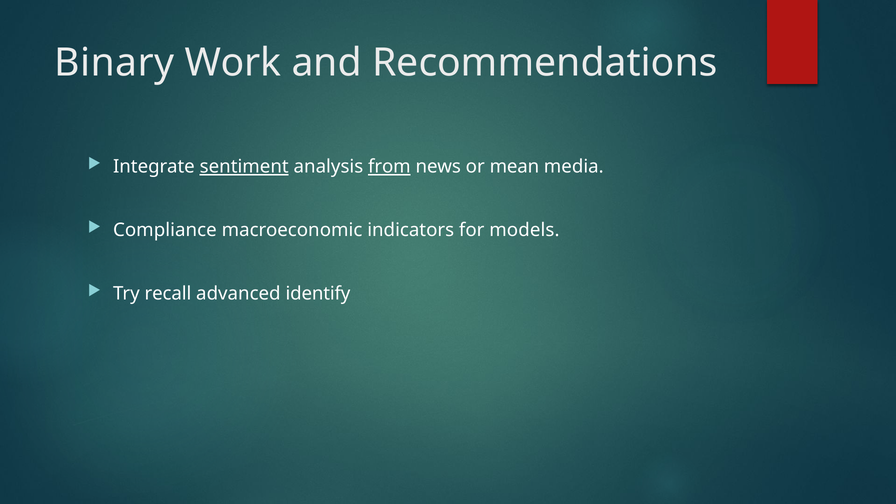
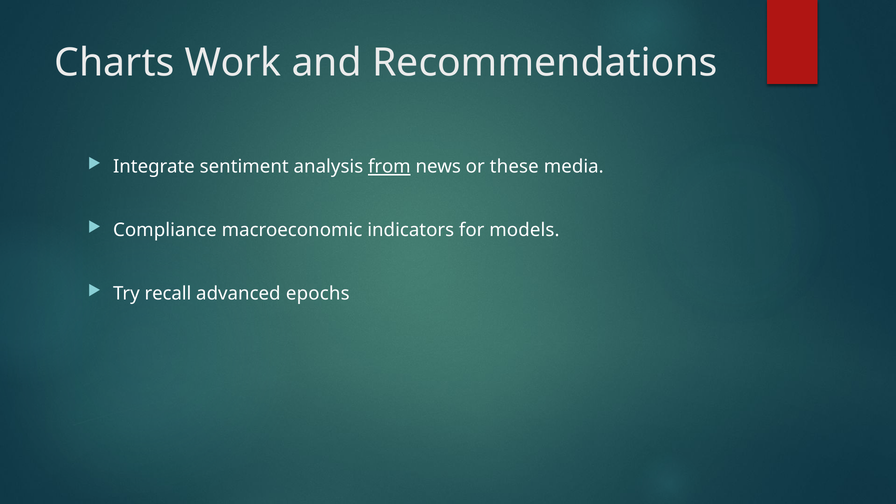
Binary: Binary -> Charts
sentiment underline: present -> none
mean: mean -> these
identify: identify -> epochs
